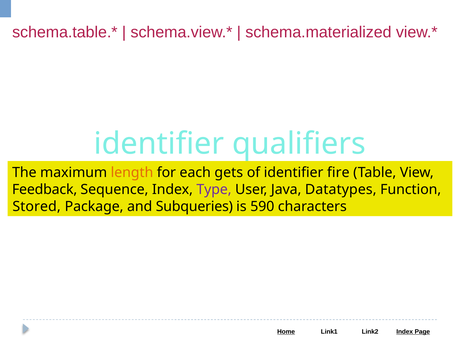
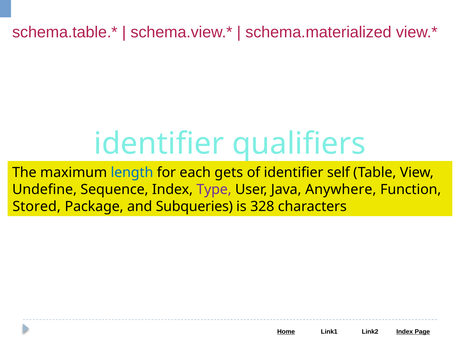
length colour: orange -> blue
fire: fire -> self
Feedback: Feedback -> Undefine
Datatypes: Datatypes -> Anywhere
590: 590 -> 328
